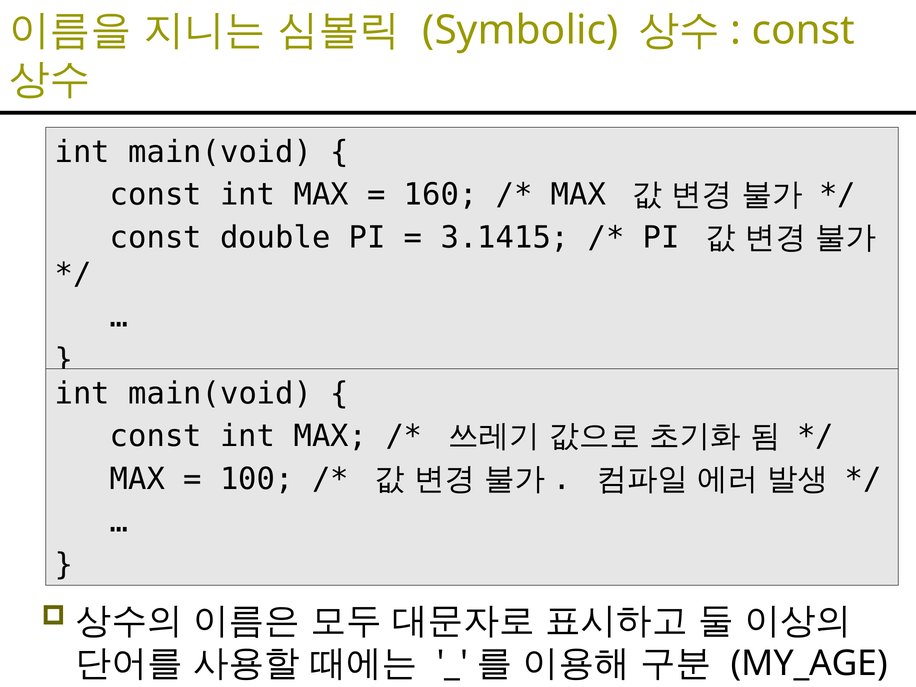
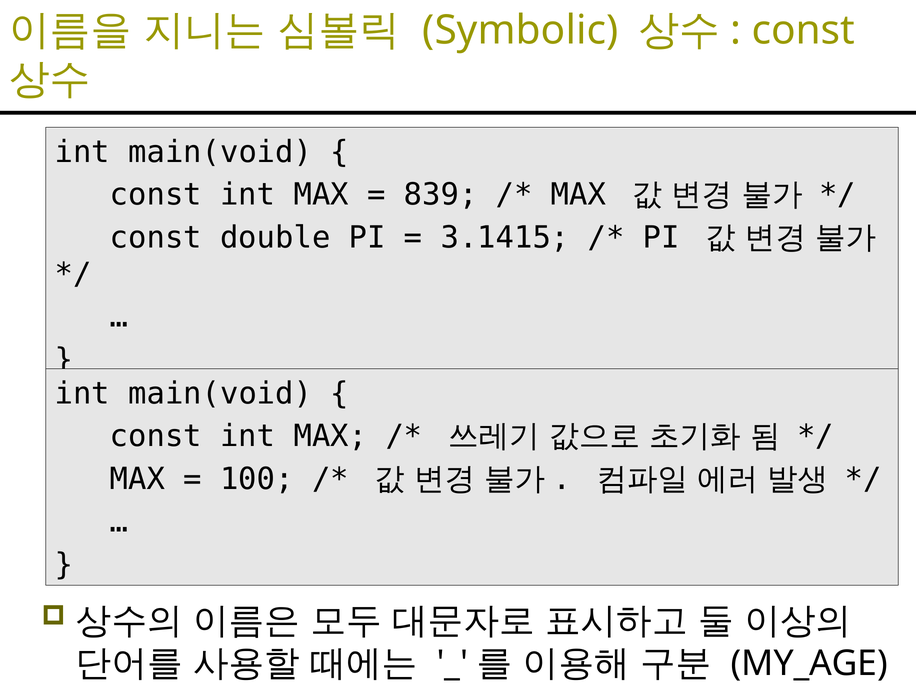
160: 160 -> 839
